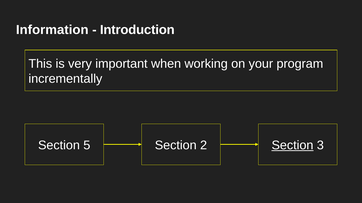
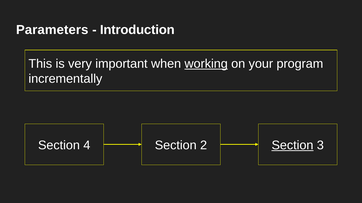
Information: Information -> Parameters
working underline: none -> present
5: 5 -> 4
